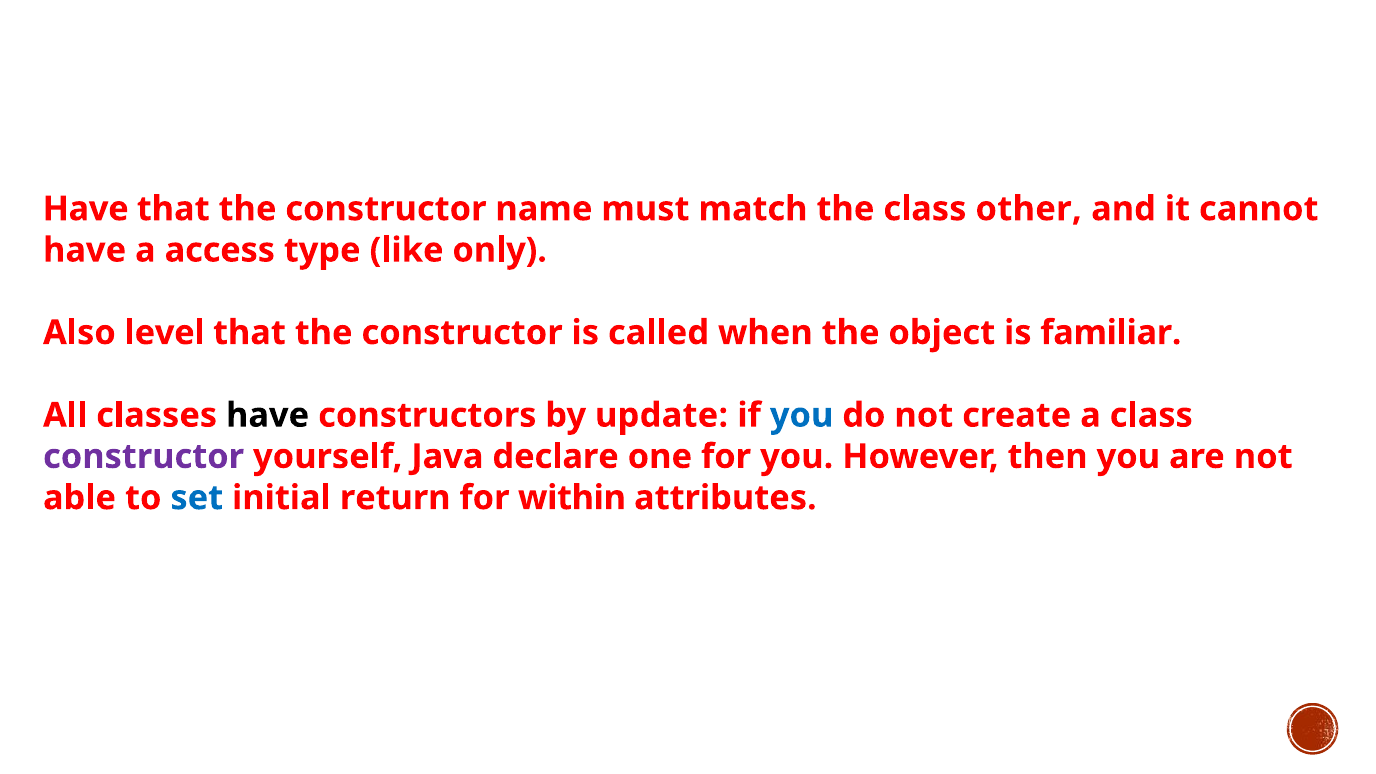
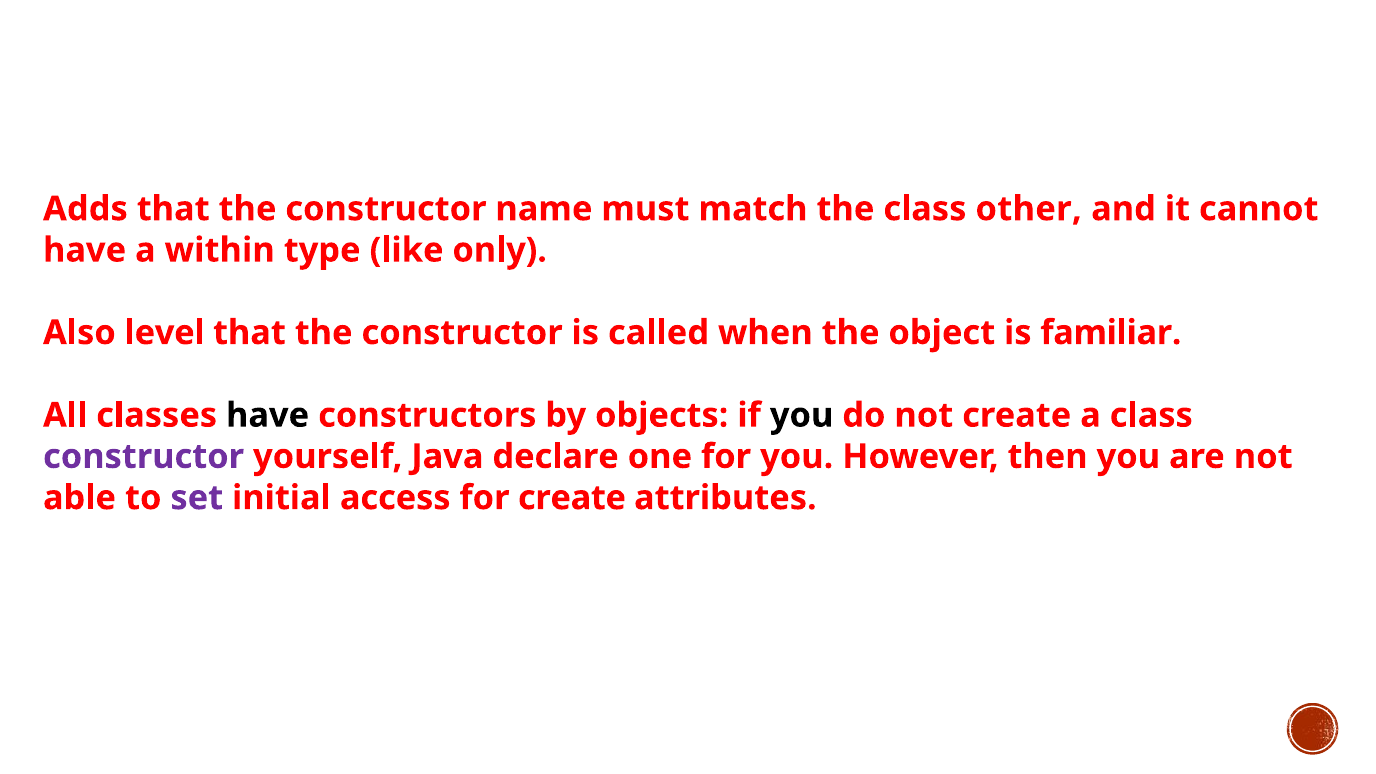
Have at (86, 209): Have -> Adds
access: access -> within
update: update -> objects
you at (802, 415) colour: blue -> black
set colour: blue -> purple
return: return -> access
for within: within -> create
